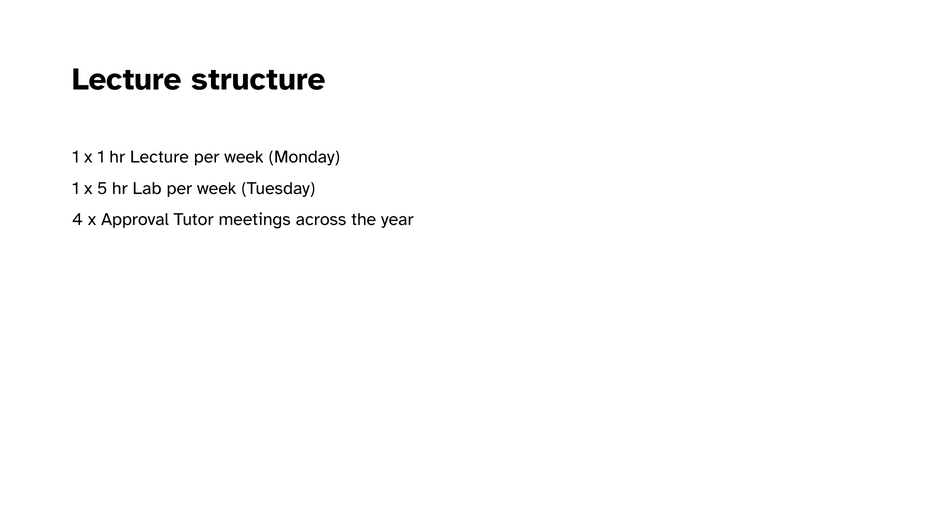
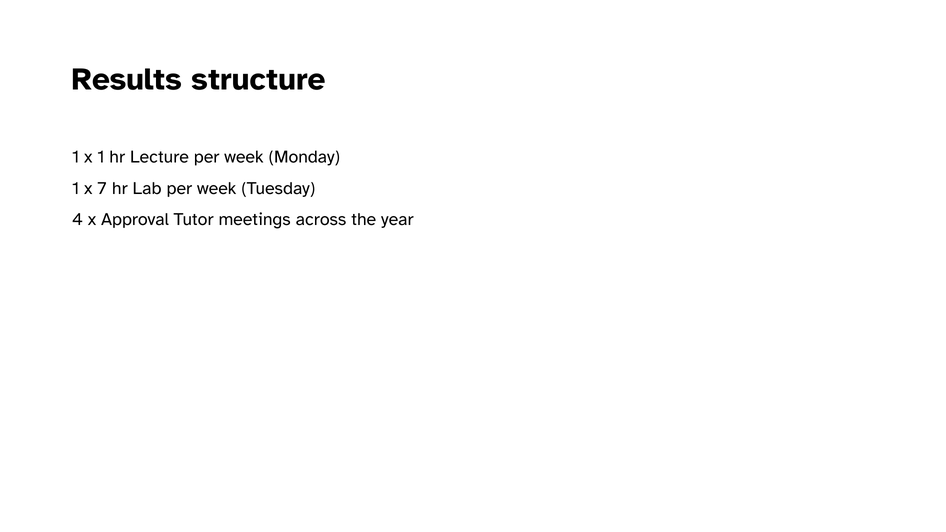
Lecture at (127, 80): Lecture -> Results
5: 5 -> 7
